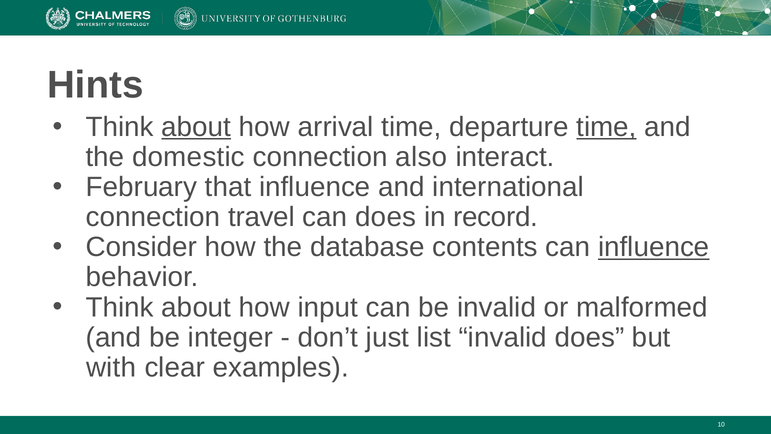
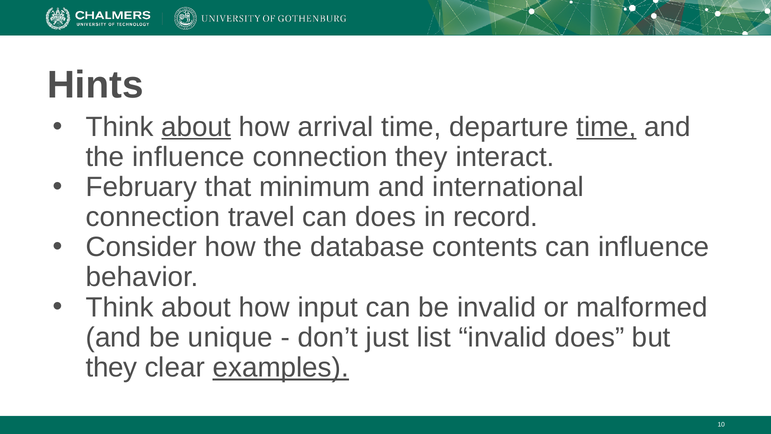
the domestic: domestic -> influence
connection also: also -> they
that influence: influence -> minimum
influence at (654, 247) underline: present -> none
integer: integer -> unique
with at (111, 367): with -> they
examples underline: none -> present
